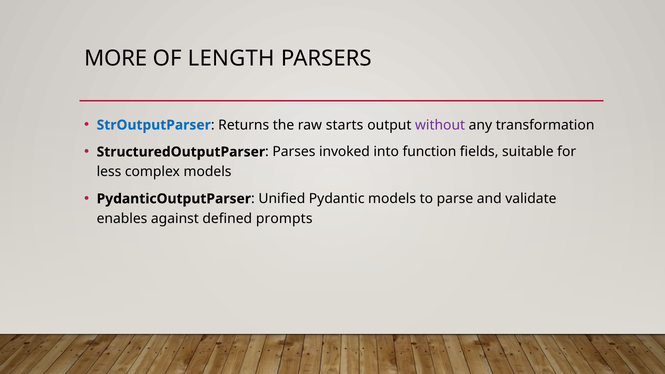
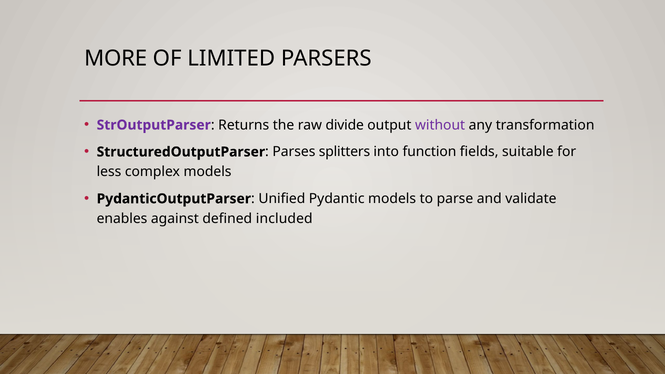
LENGTH: LENGTH -> LIMITED
StrOutputParser colour: blue -> purple
starts: starts -> divide
invoked: invoked -> splitters
prompts: prompts -> included
